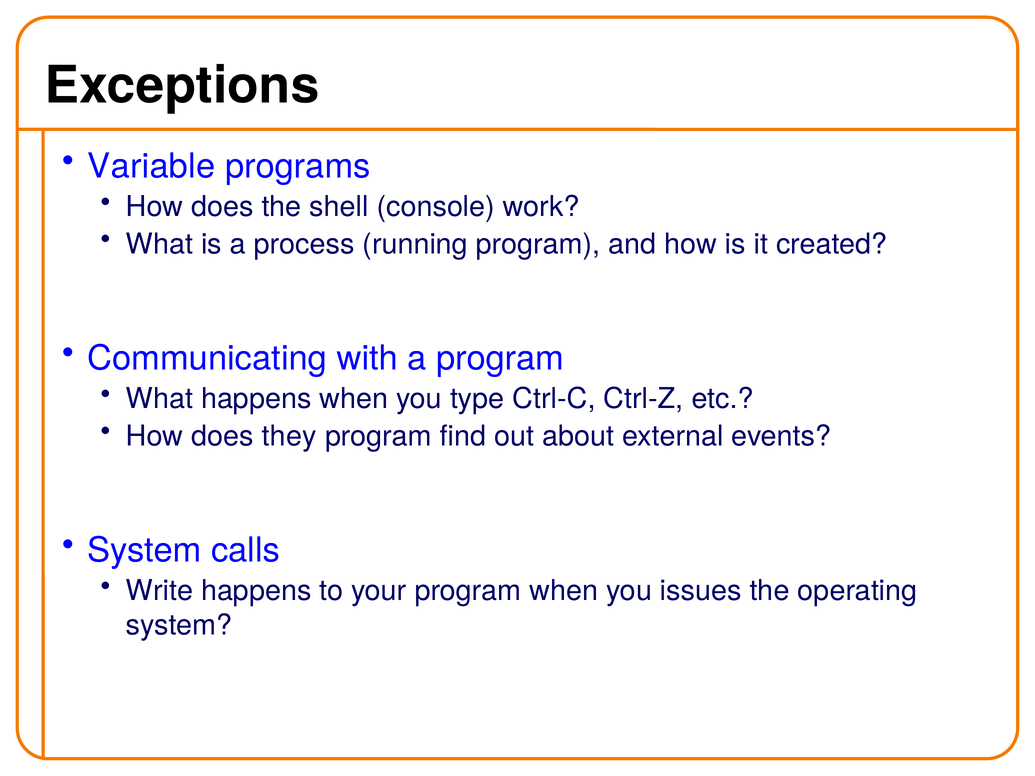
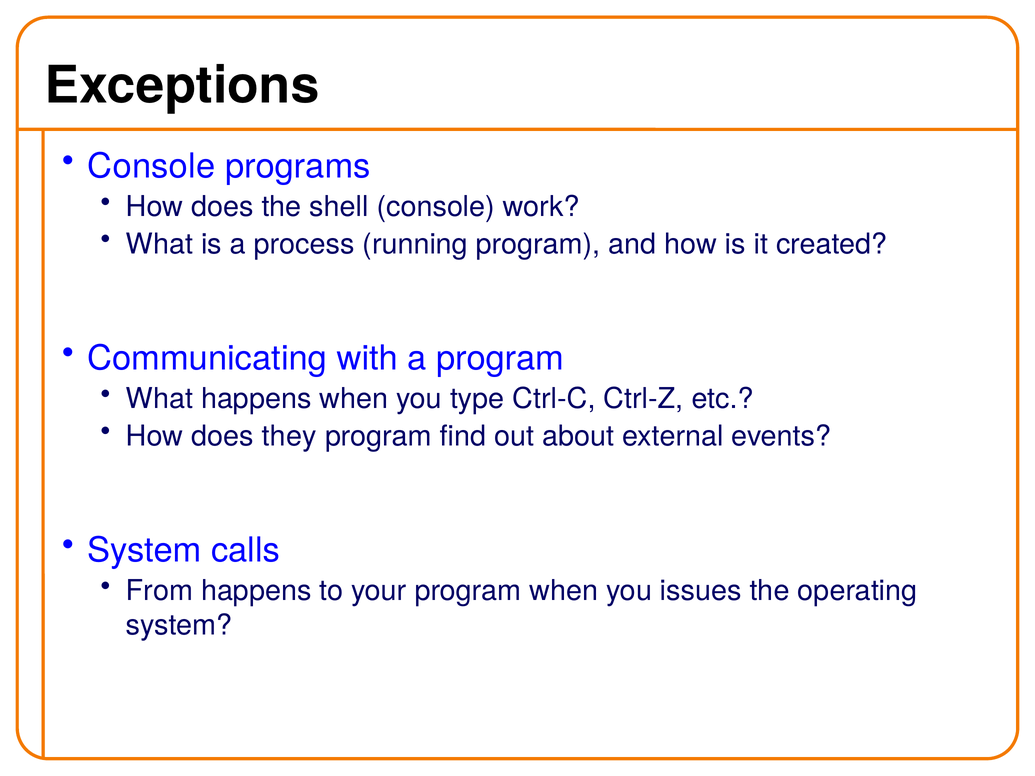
Variable at (151, 166): Variable -> Console
Write: Write -> From
